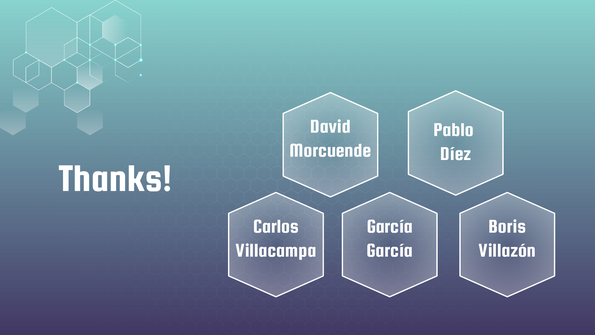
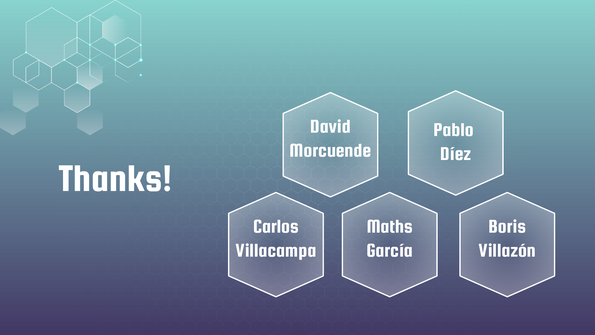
García at (390, 226): García -> Maths
